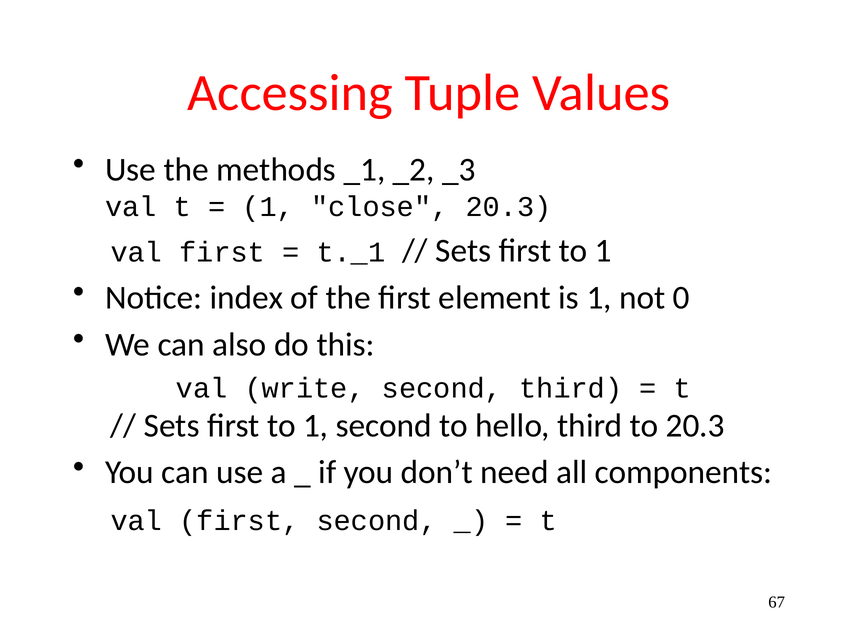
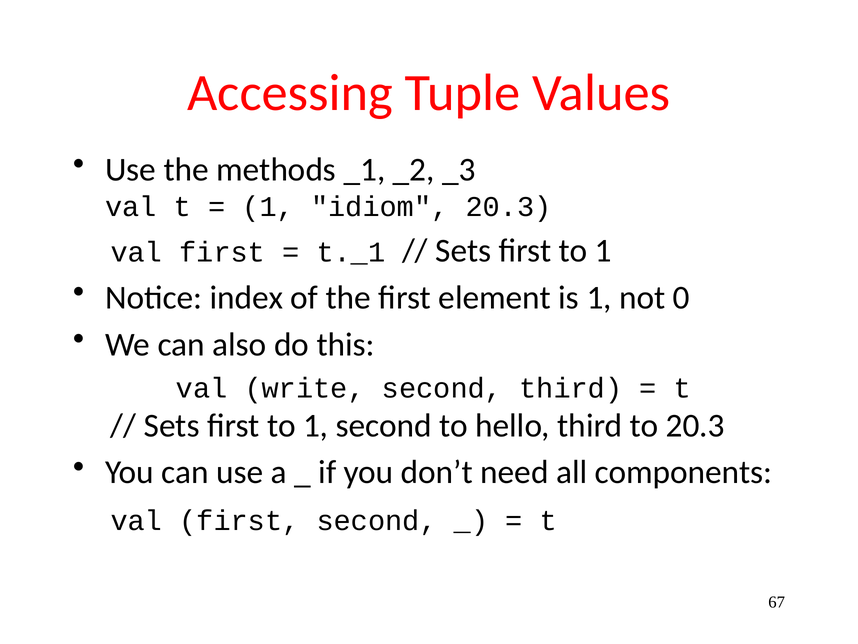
close: close -> idiom
